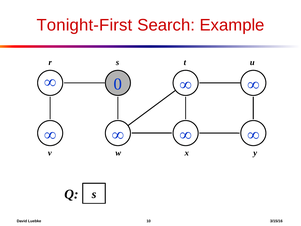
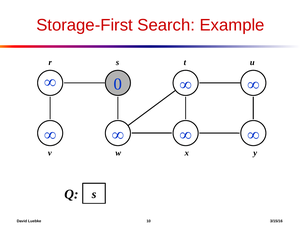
Tonight-First: Tonight-First -> Storage-First
